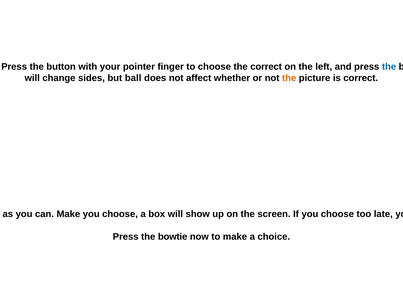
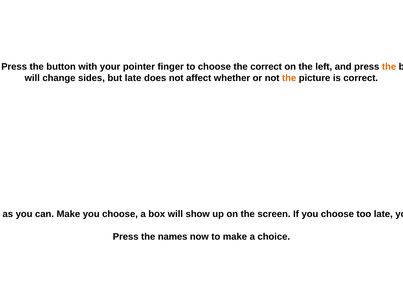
the at (389, 67) colour: blue -> orange
but ball: ball -> late
bowtie: bowtie -> names
